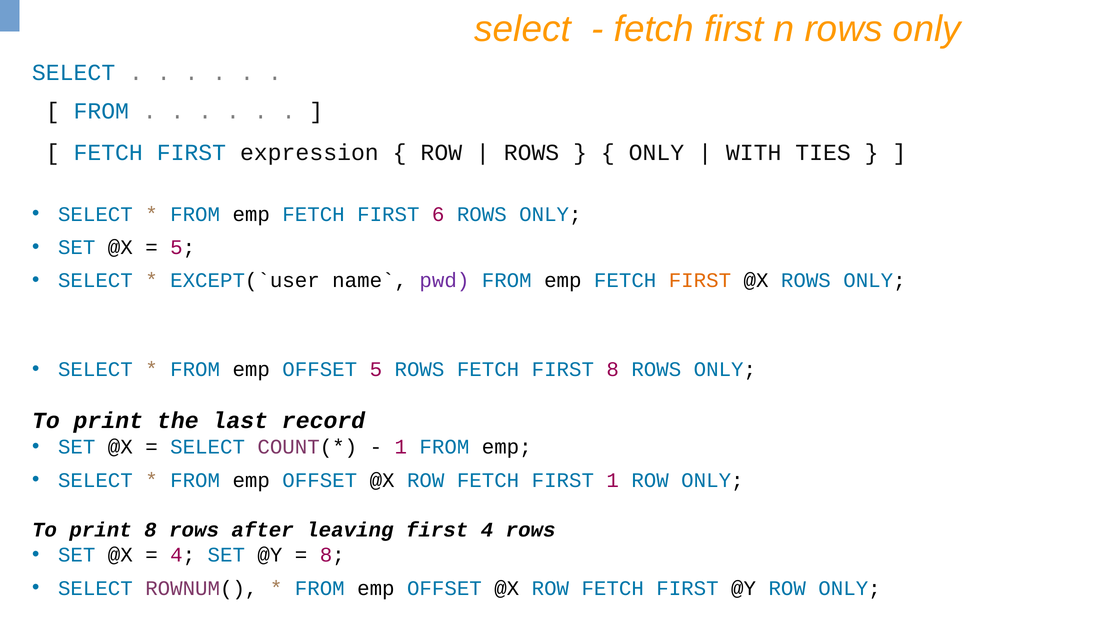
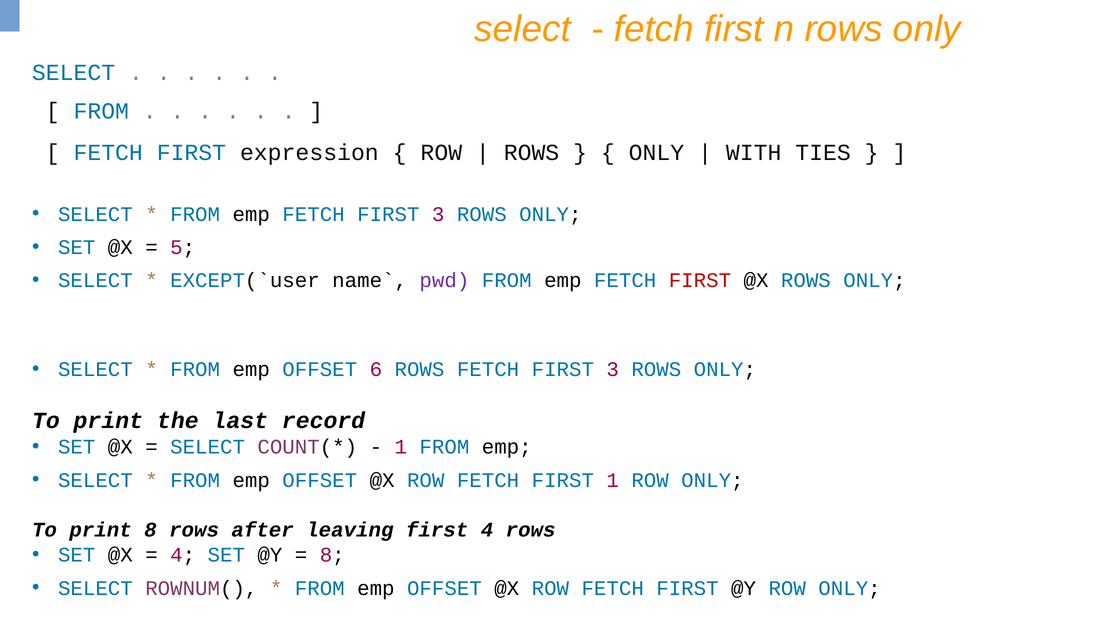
emp FETCH FIRST 6: 6 -> 3
FIRST at (700, 281) colour: orange -> red
OFFSET 5: 5 -> 6
ROWS FETCH FIRST 8: 8 -> 3
